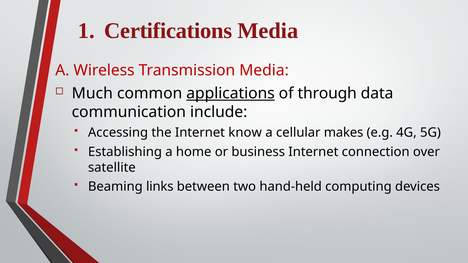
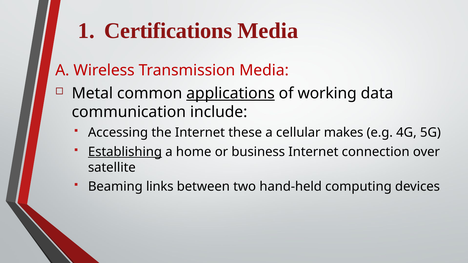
Much: Much -> Metal
through: through -> working
know: know -> these
Establishing underline: none -> present
